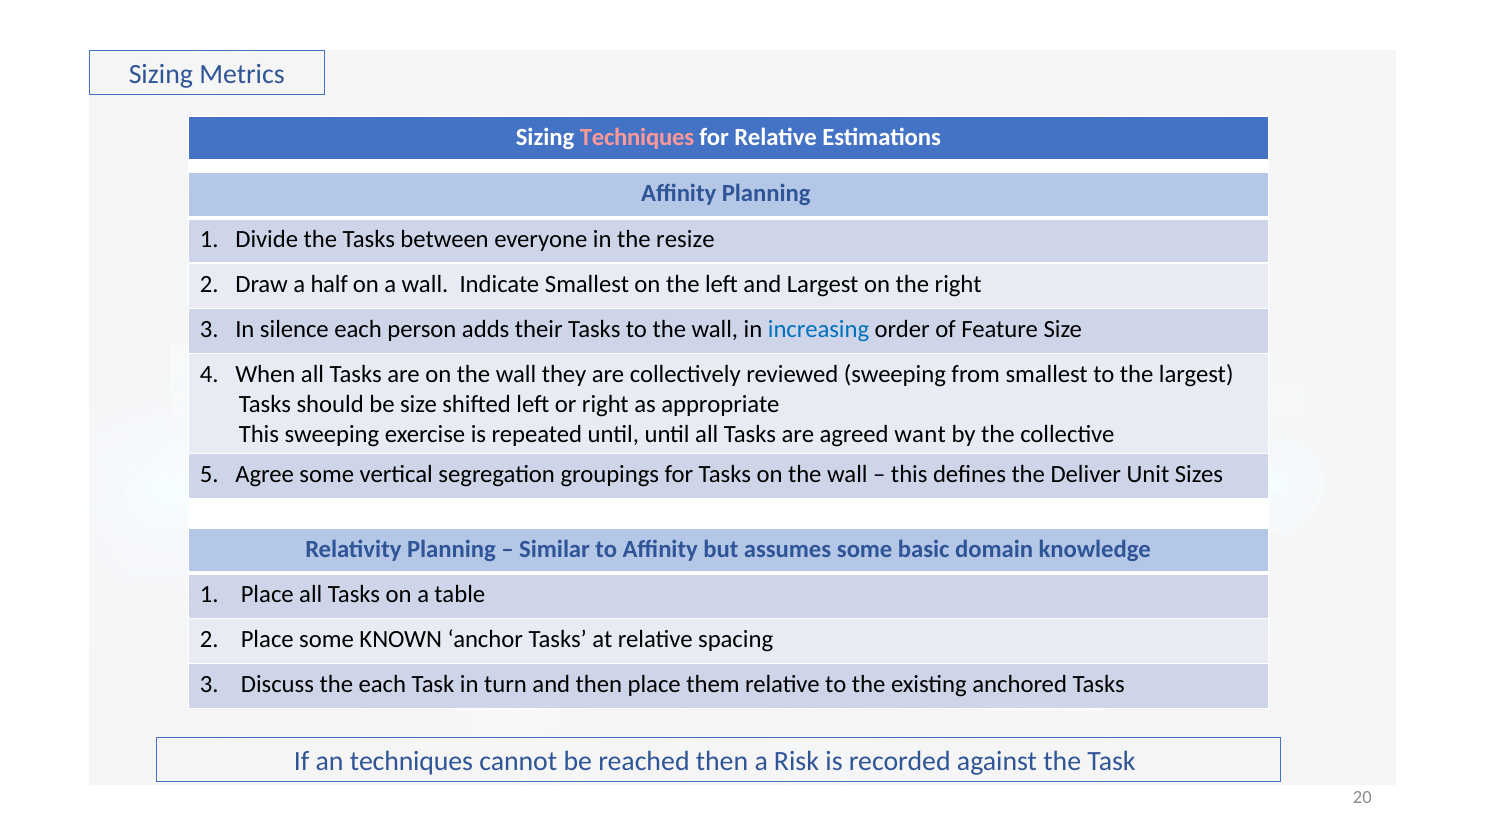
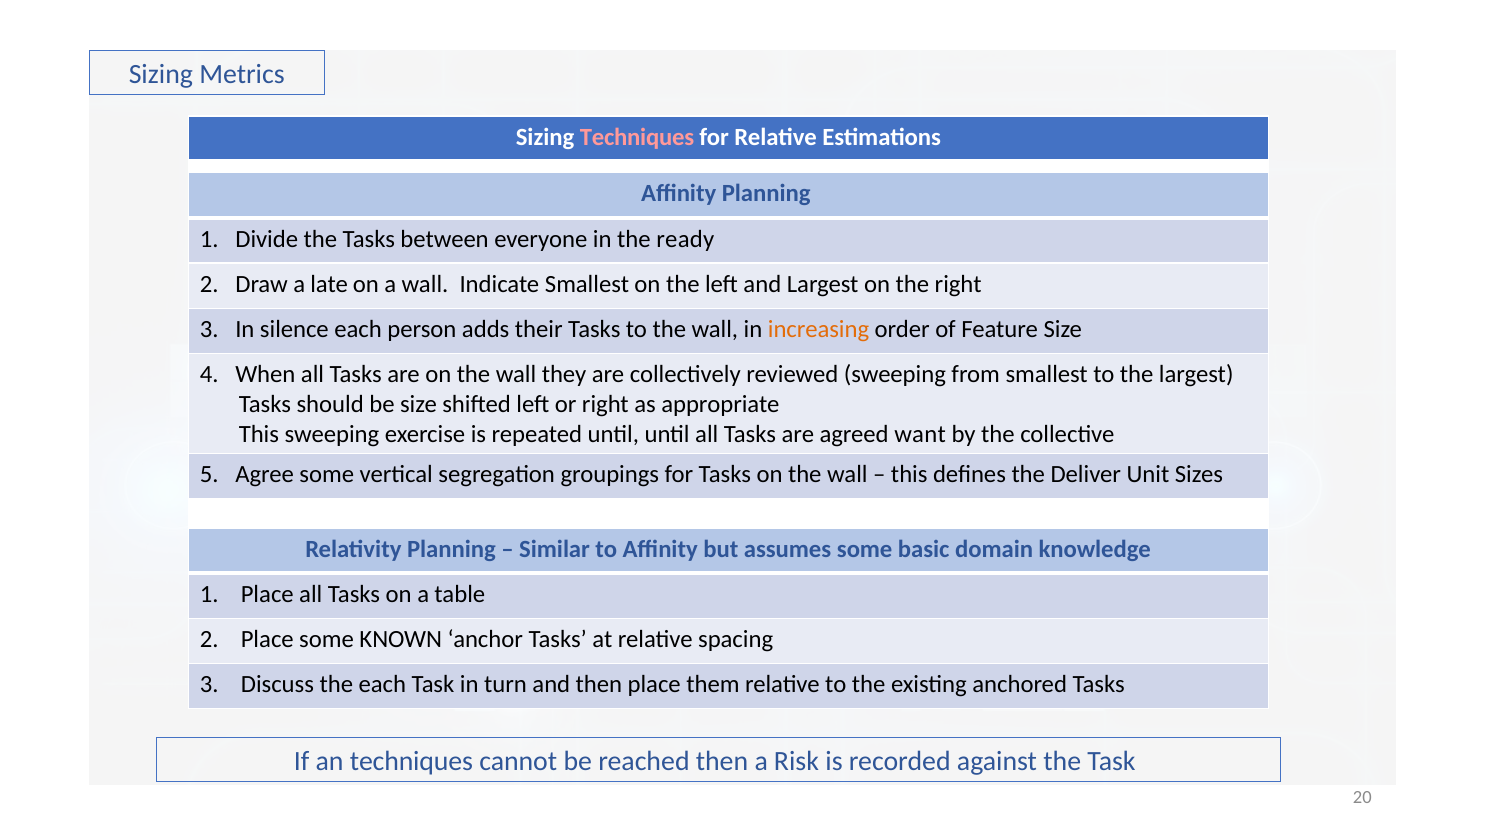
resize: resize -> ready
half: half -> late
increasing colour: blue -> orange
